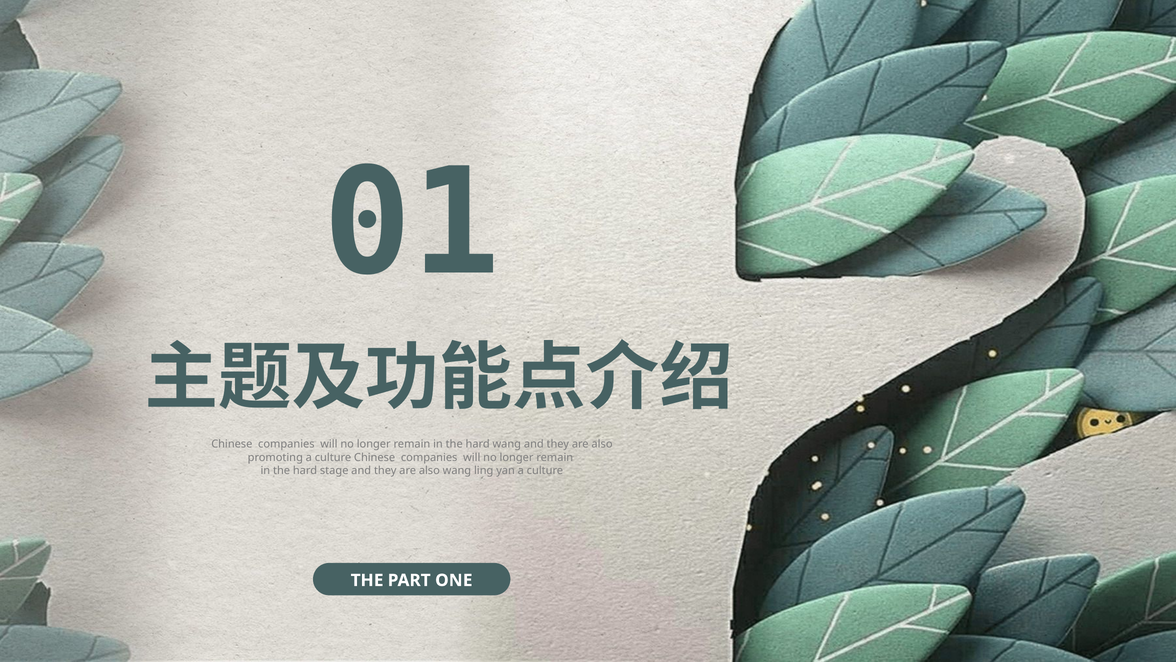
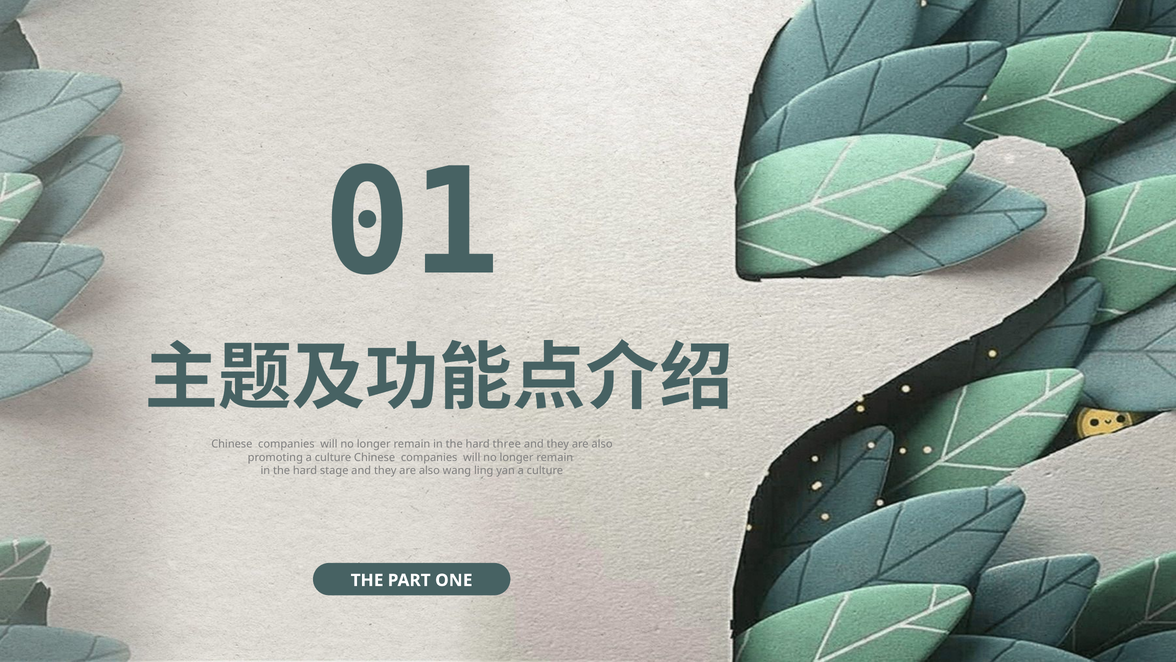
hard wang: wang -> three
